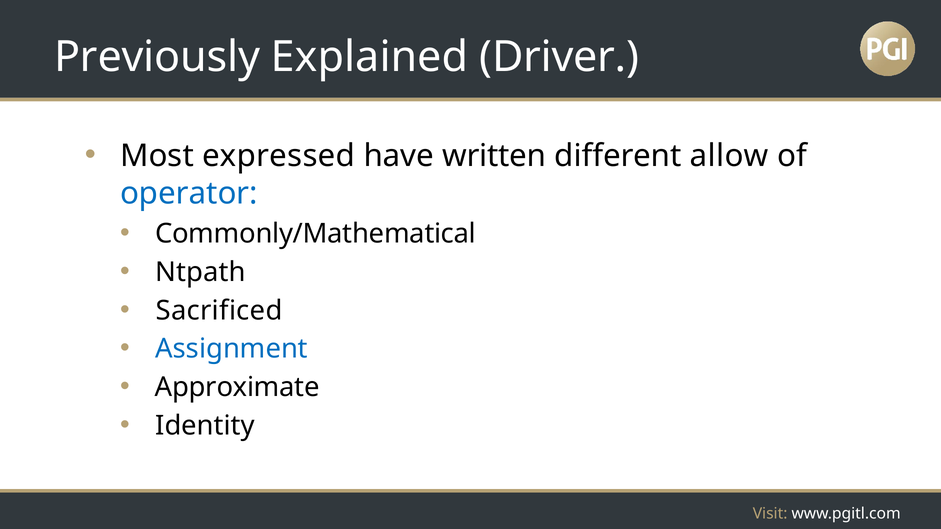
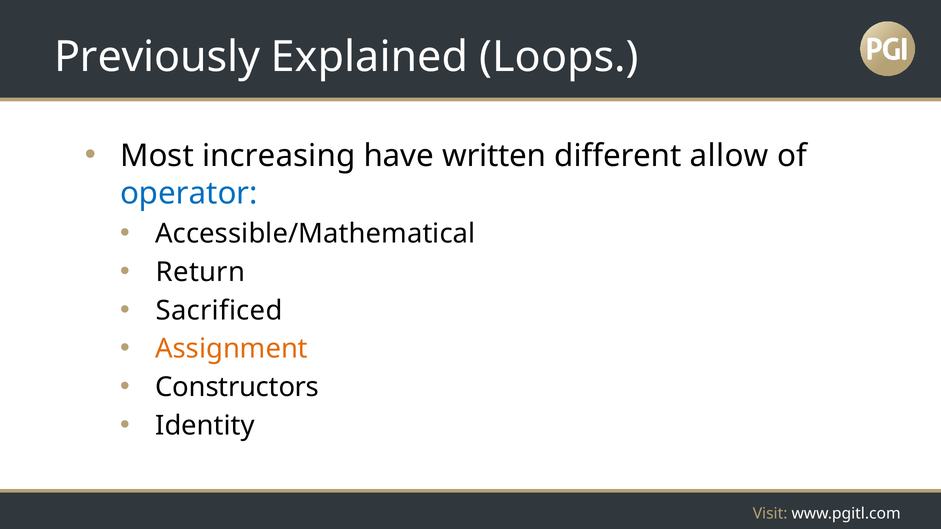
Driver: Driver -> Loops
expressed: expressed -> increasing
Commonly/Mathematical: Commonly/Mathematical -> Accessible/Mathematical
Ntpath: Ntpath -> Return
Assignment colour: blue -> orange
Approximate: Approximate -> Constructors
